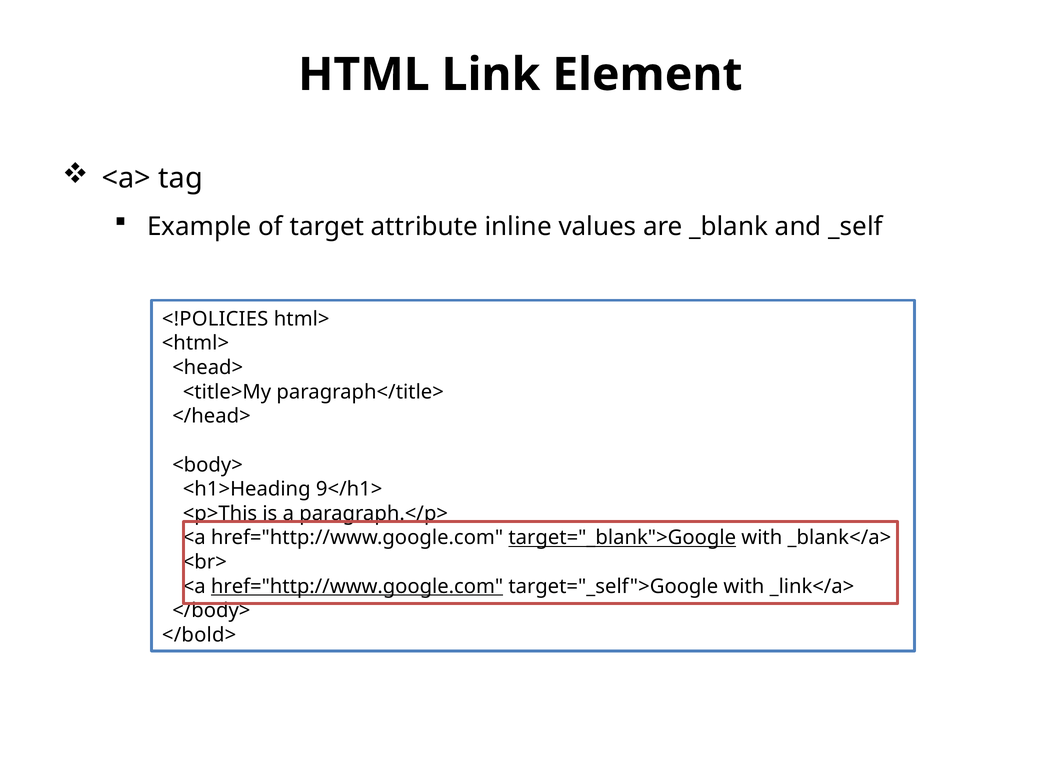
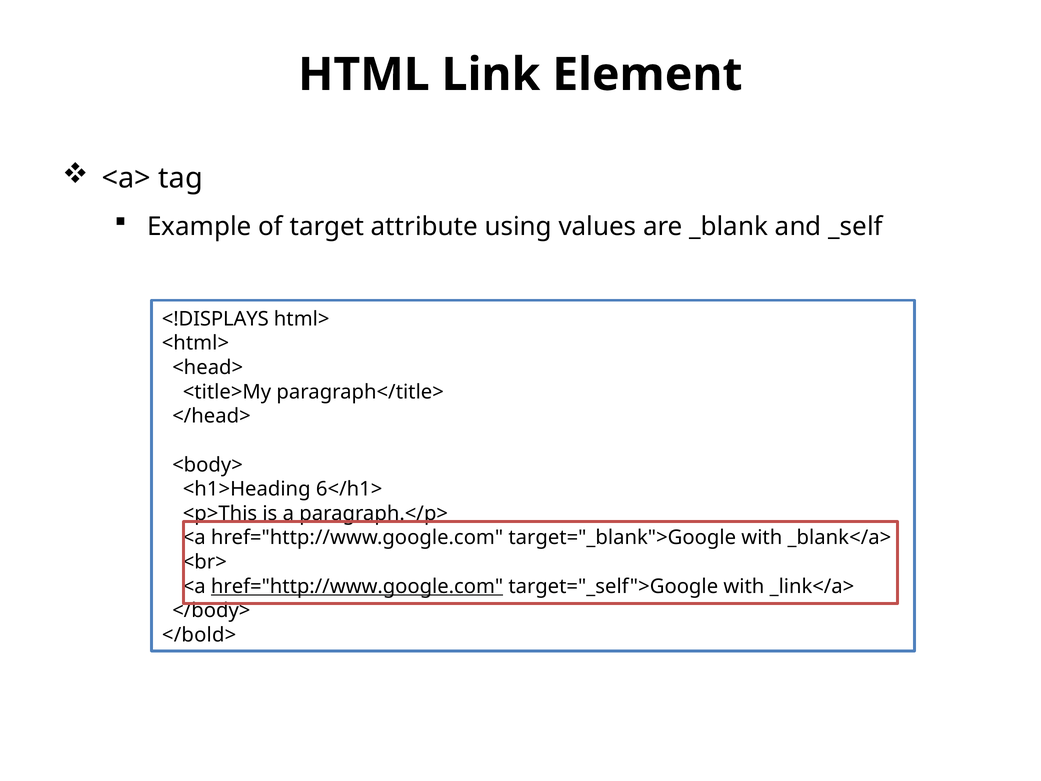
inline: inline -> using
<!POLICIES: <!POLICIES -> <!DISPLAYS
9</h1>: 9</h1> -> 6</h1>
target="_blank">Google underline: present -> none
